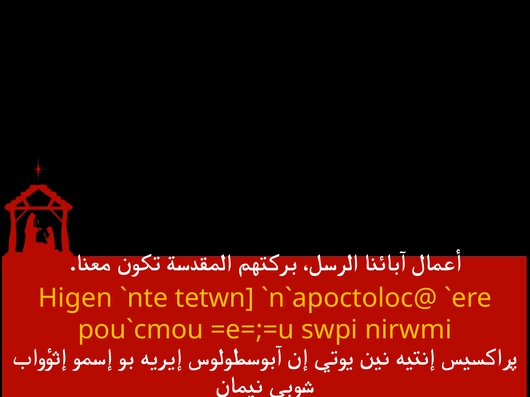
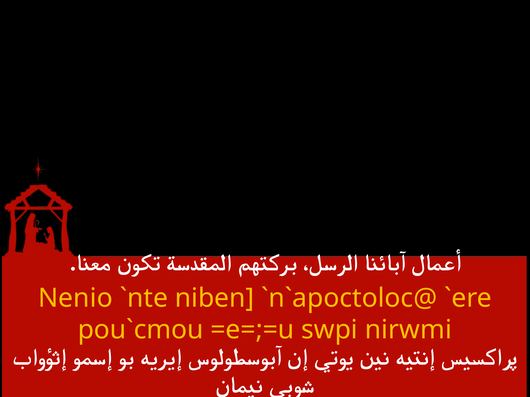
Higen: Higen -> Nenio
tetwn: tetwn -> niben
